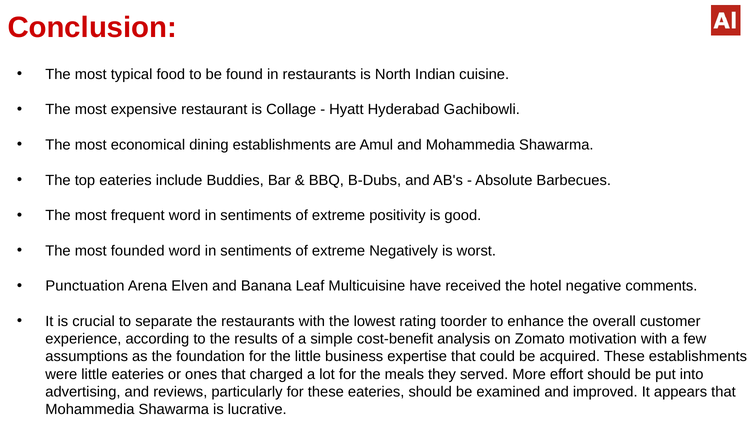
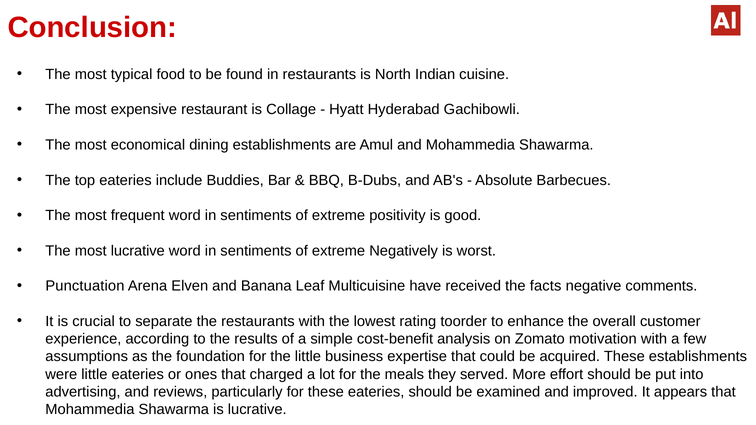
most founded: founded -> lucrative
hotel: hotel -> facts
